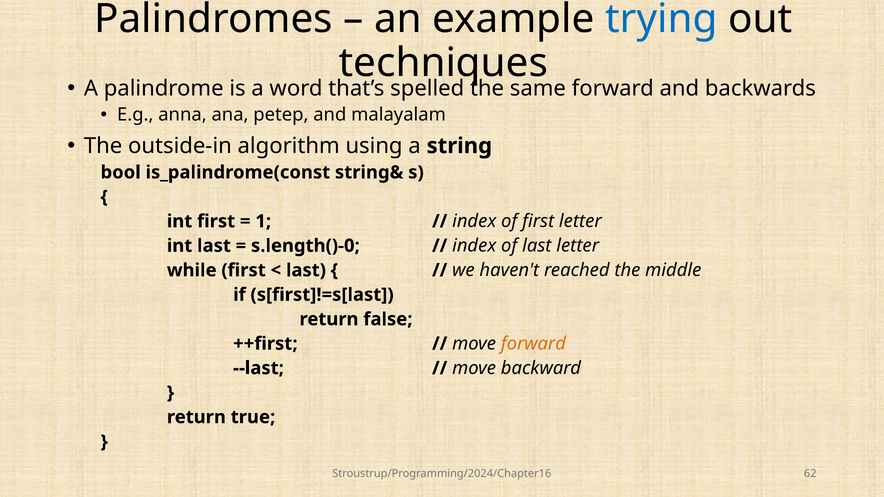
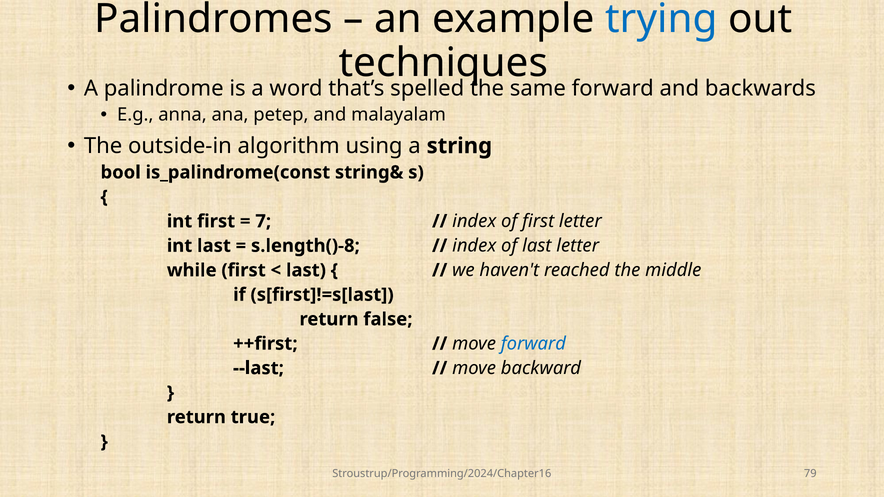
1: 1 -> 7
s.length()-0: s.length()-0 -> s.length()-8
forward at (533, 344) colour: orange -> blue
62: 62 -> 79
